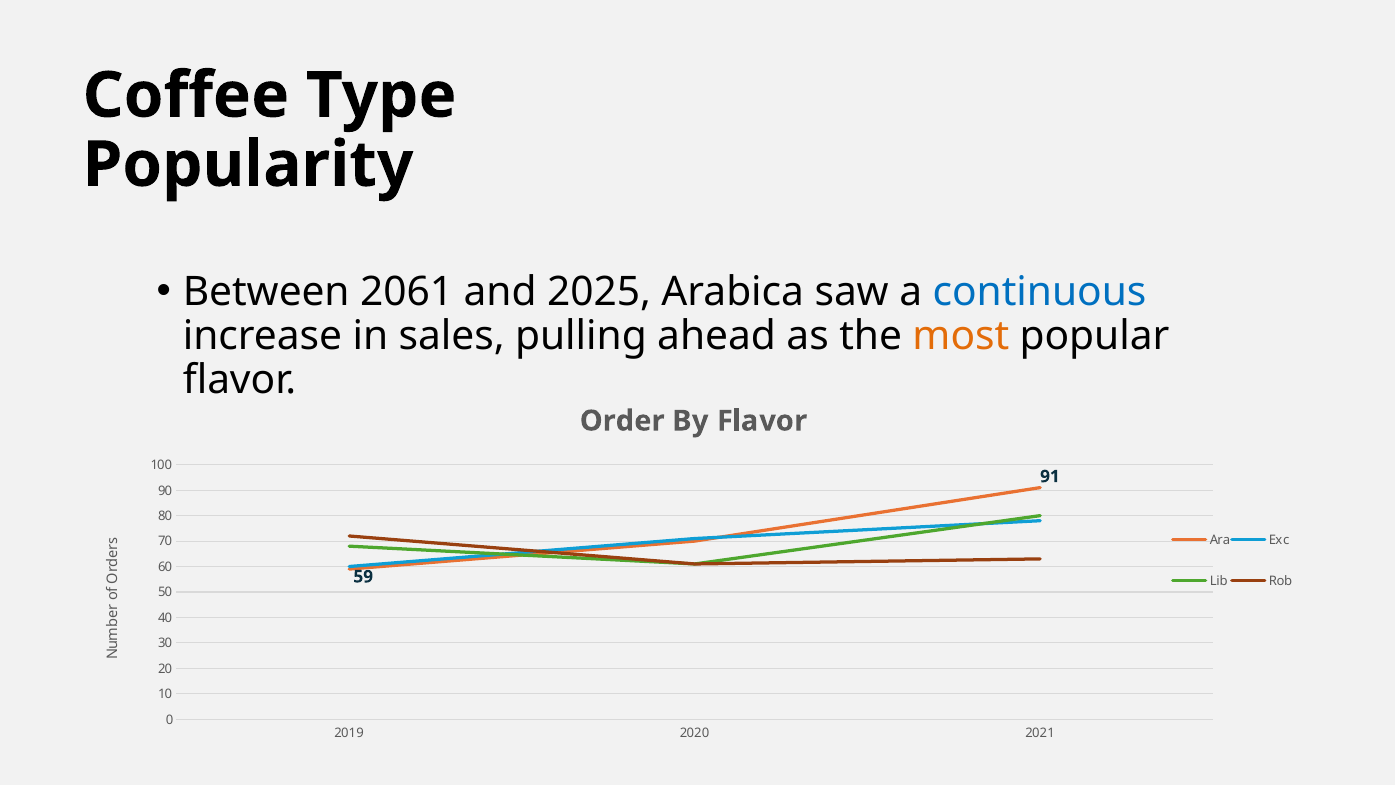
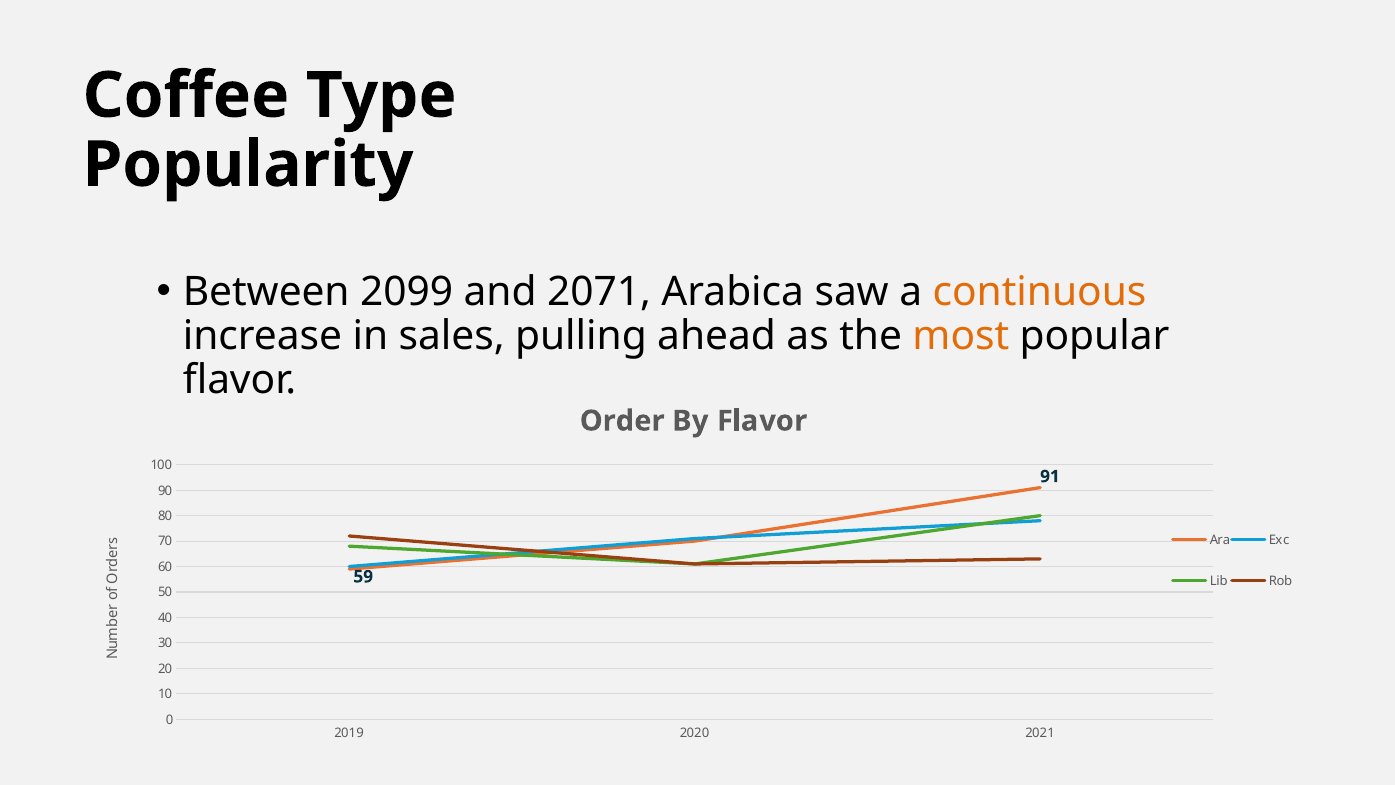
2061: 2061 -> 2099
2025: 2025 -> 2071
continuous colour: blue -> orange
